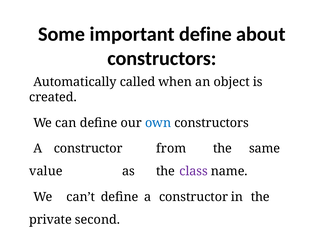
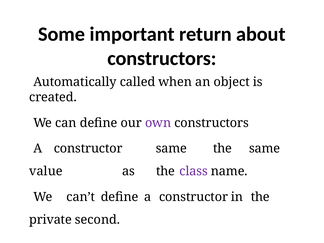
important define: define -> return
own colour: blue -> purple
constructor from: from -> same
